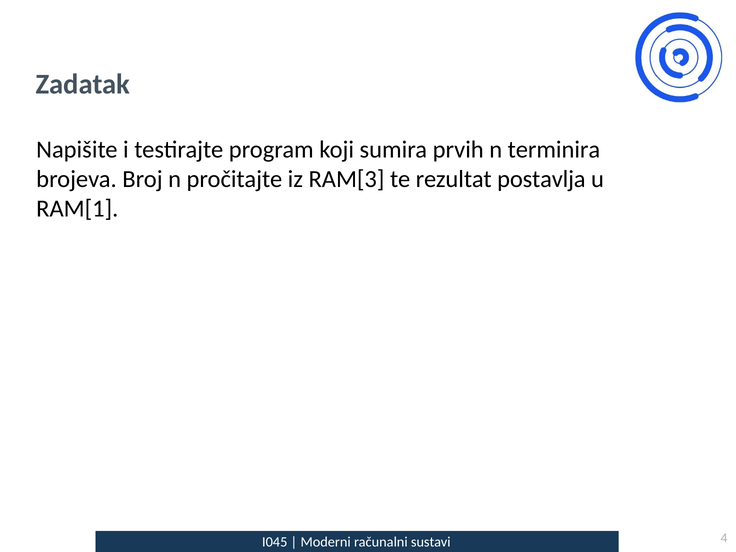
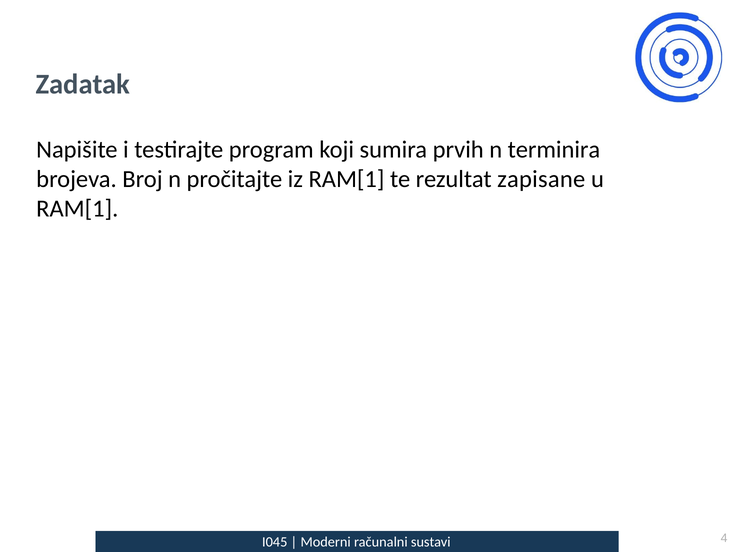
iz RAM[3: RAM[3 -> RAM[1
postavlja: postavlja -> zapisane
